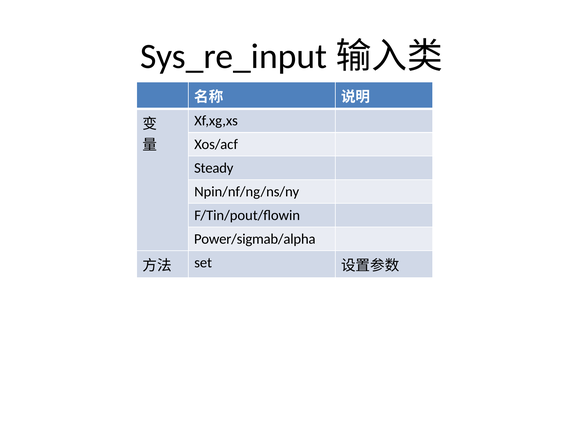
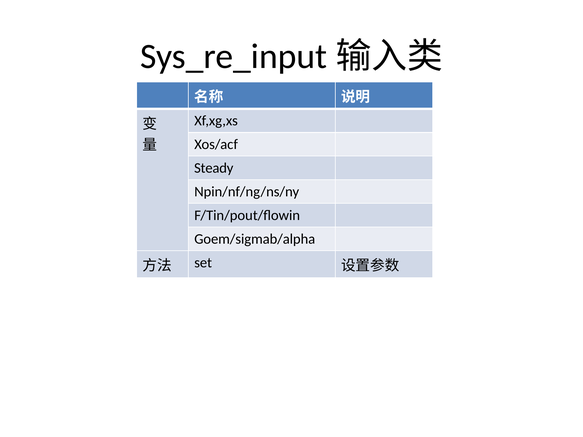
Power/sigmab/alpha: Power/sigmab/alpha -> Goem/sigmab/alpha
